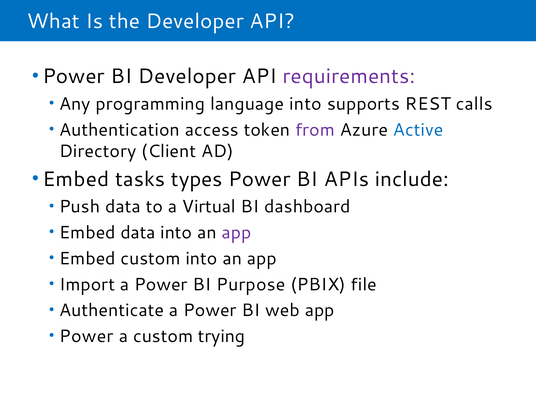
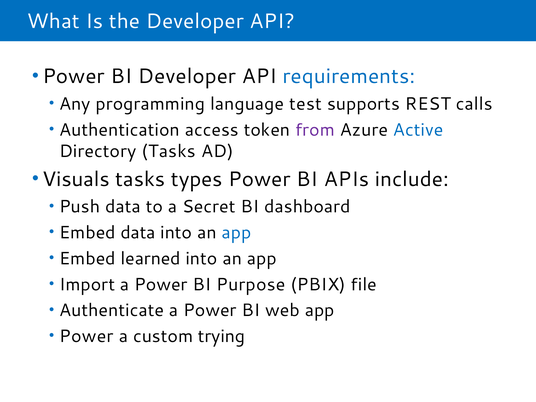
requirements colour: purple -> blue
language into: into -> test
Directory Client: Client -> Tasks
Embed at (76, 179): Embed -> Visuals
Virtual: Virtual -> Secret
app at (236, 233) colour: purple -> blue
Embed custom: custom -> learned
